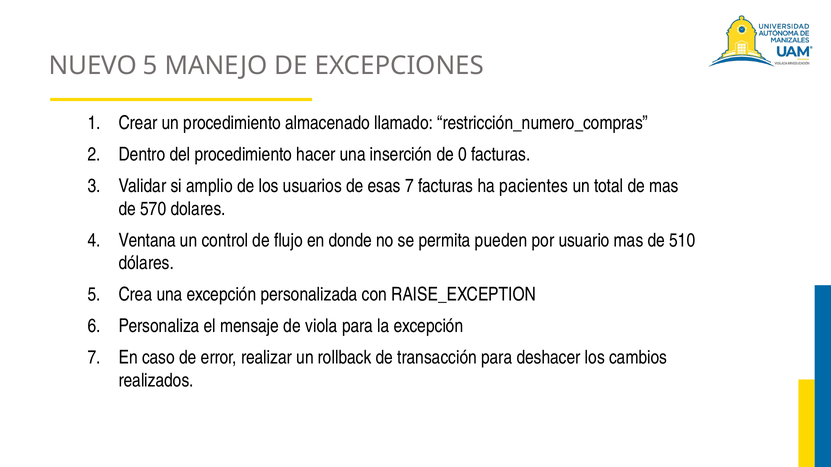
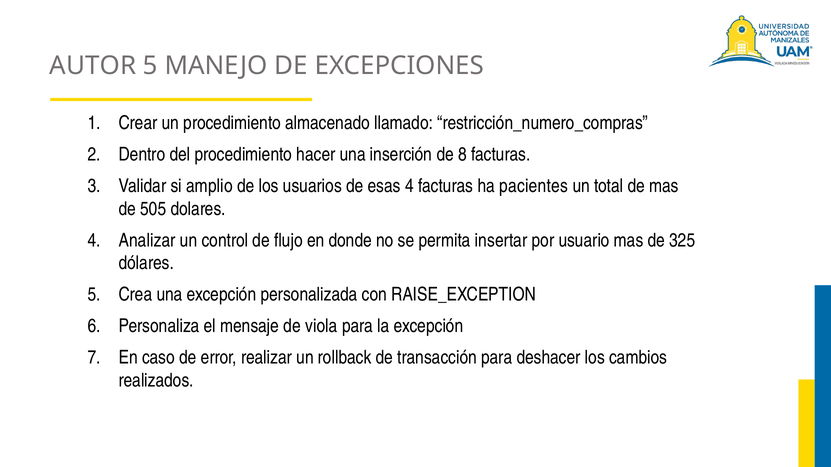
NUEVO: NUEVO -> AUTOR
0: 0 -> 8
esas 7: 7 -> 4
570: 570 -> 505
Ventana: Ventana -> Analizar
pueden: pueden -> insertar
510: 510 -> 325
